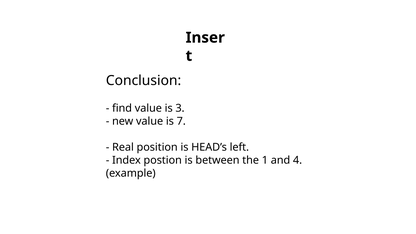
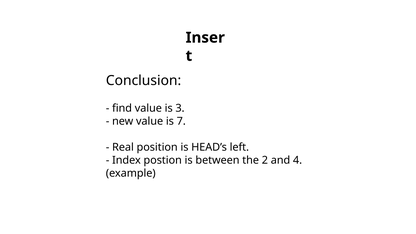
1: 1 -> 2
